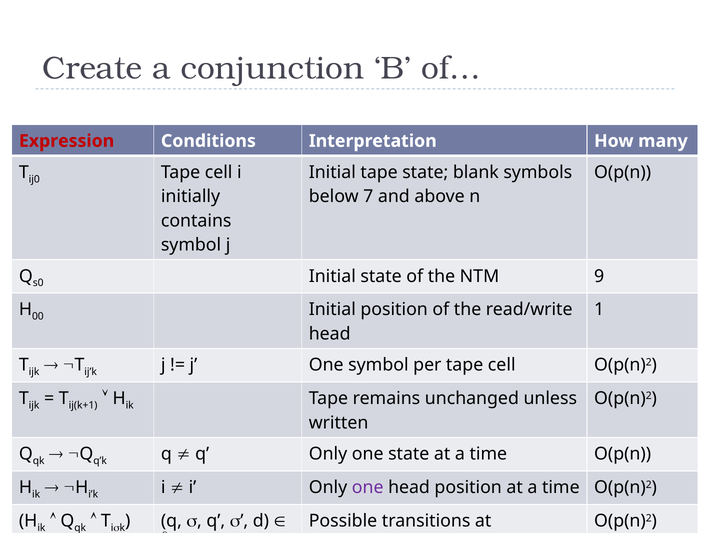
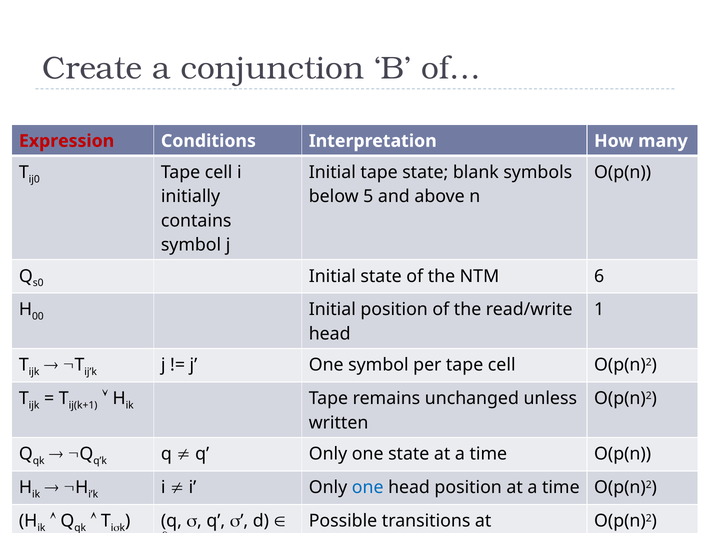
7: 7 -> 5
9: 9 -> 6
one at (368, 487) colour: purple -> blue
